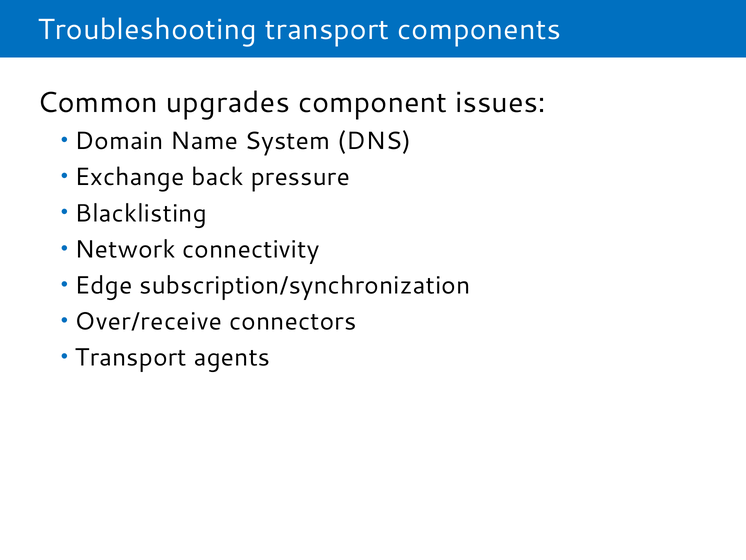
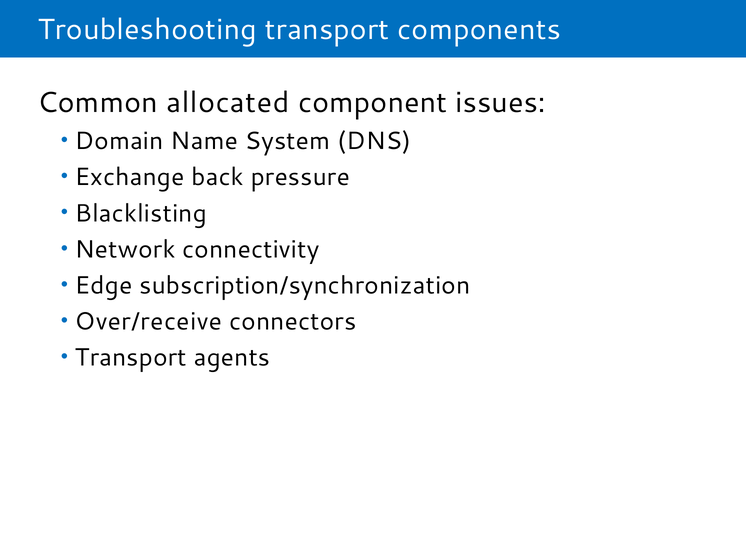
upgrades: upgrades -> allocated
